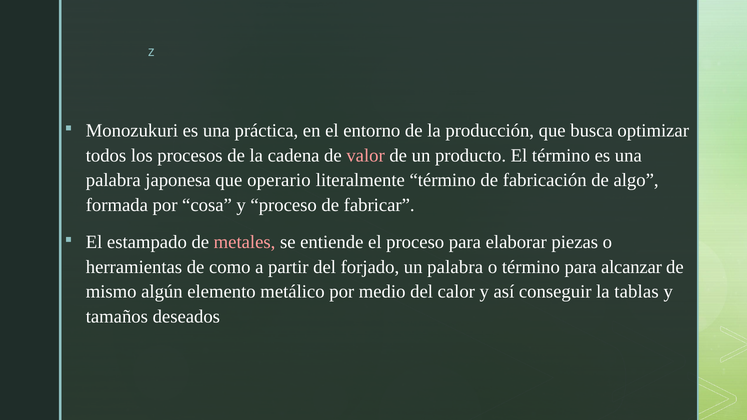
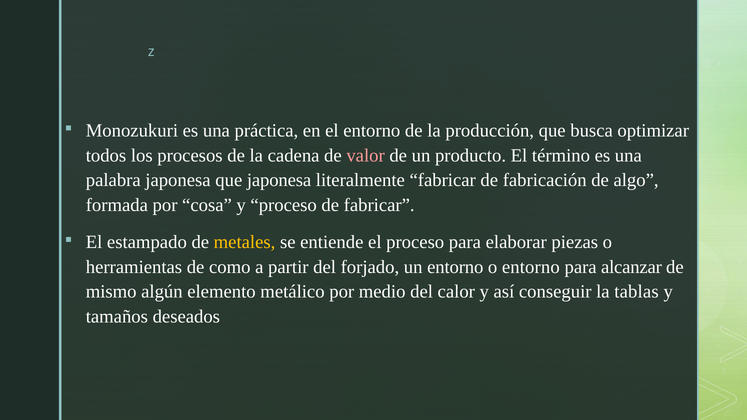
que operario: operario -> japonesa
literalmente término: término -> fabricar
metales colour: pink -> yellow
un palabra: palabra -> entorno
o término: término -> entorno
